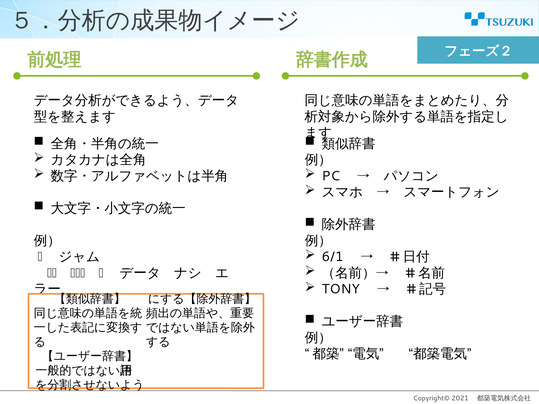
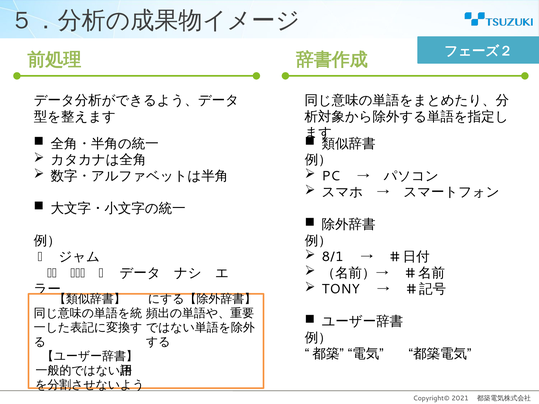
6/1: 6/1 -> 8/1
